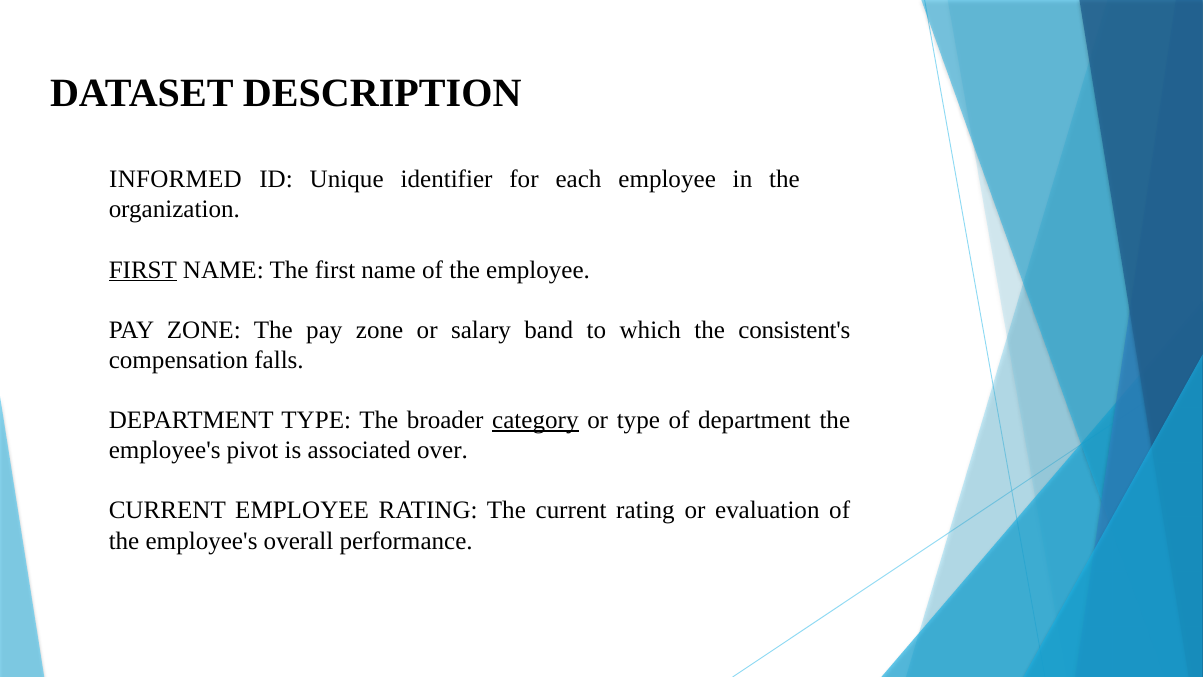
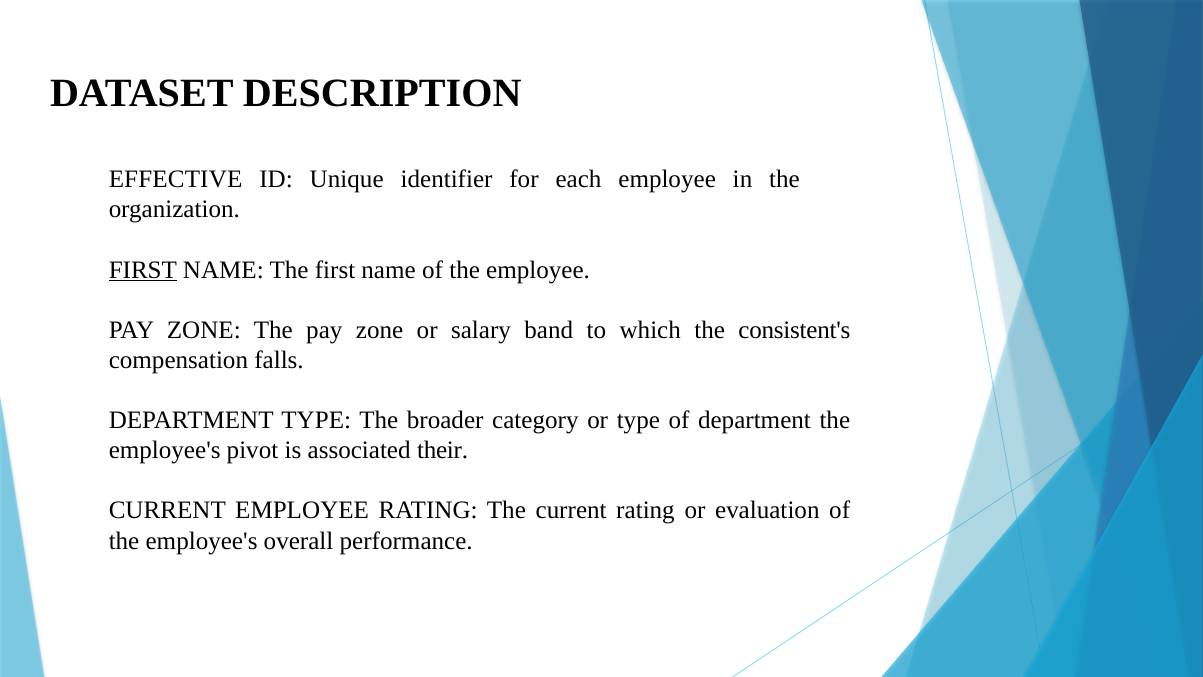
INFORMED: INFORMED -> EFFECTIVE
category underline: present -> none
over: over -> their
